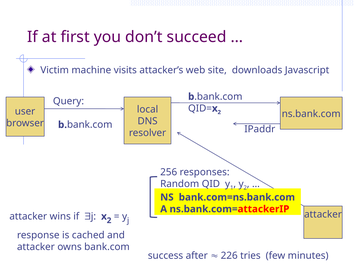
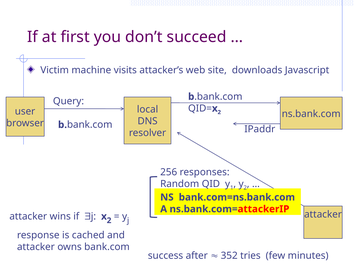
226: 226 -> 352
